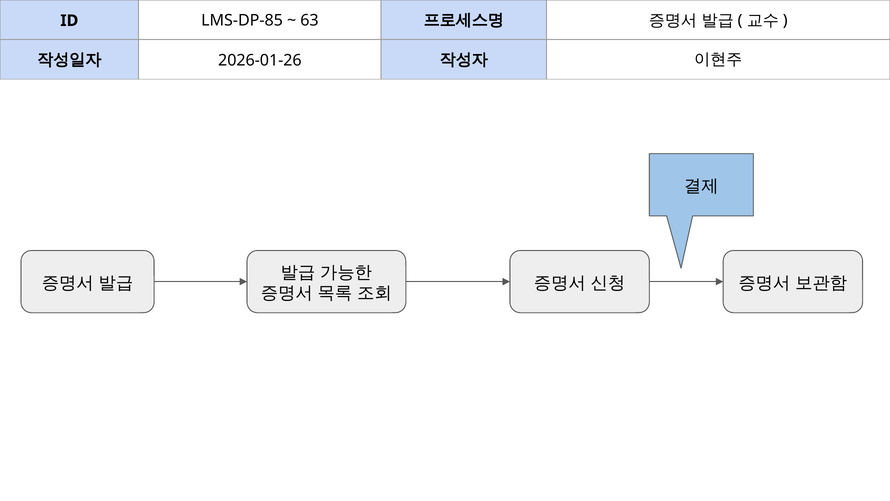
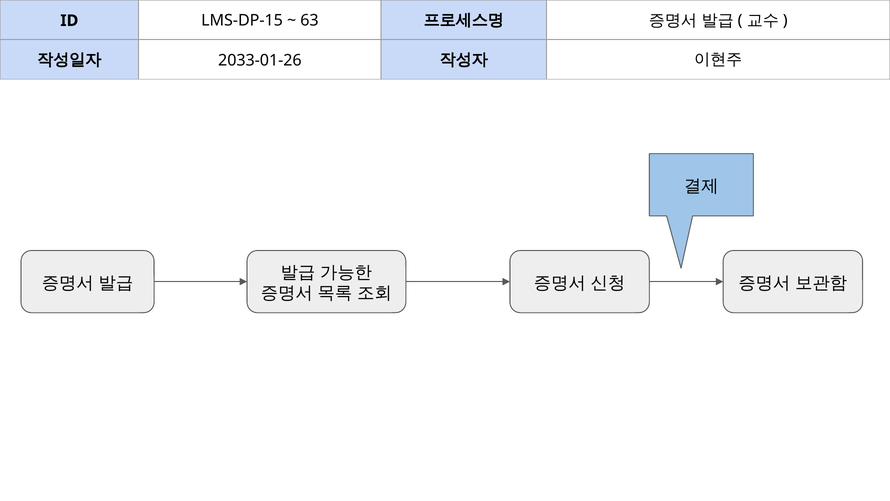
LMS-DP-85: LMS-DP-85 -> LMS-DP-15
2026-01-26: 2026-01-26 -> 2033-01-26
